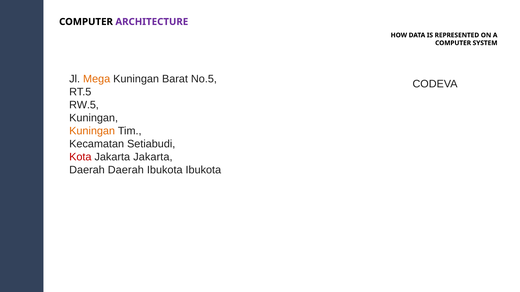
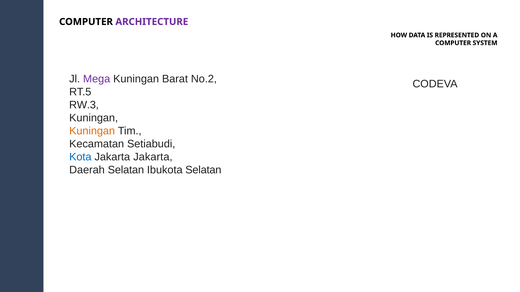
Mega colour: orange -> purple
No.5: No.5 -> No.2
RW.5: RW.5 -> RW.3
Kota colour: red -> blue
Daerah Daerah: Daerah -> Selatan
Ibukota Ibukota: Ibukota -> Selatan
